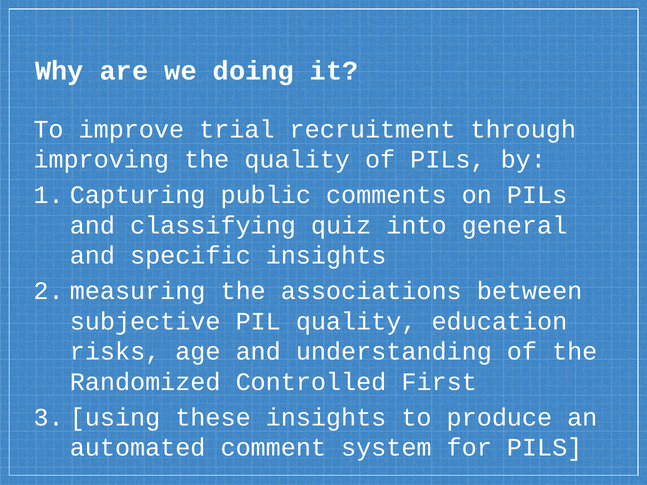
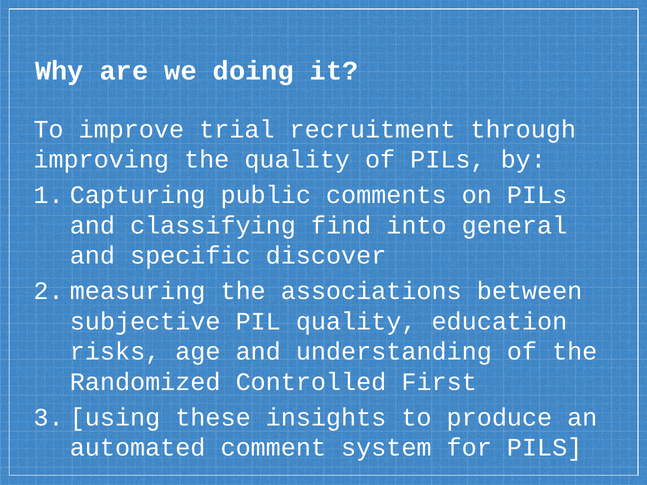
quiz: quiz -> find
specific insights: insights -> discover
